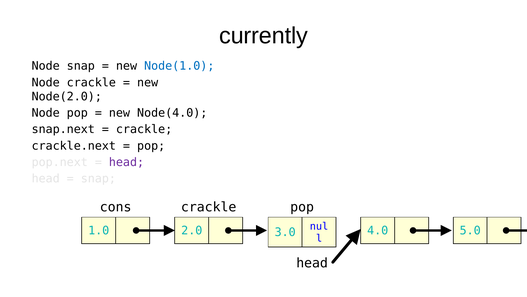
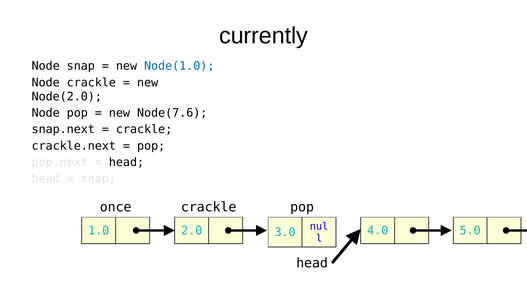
Node(4.0: Node(4.0 -> Node(7.6
head at (126, 162) colour: purple -> black
cons: cons -> once
